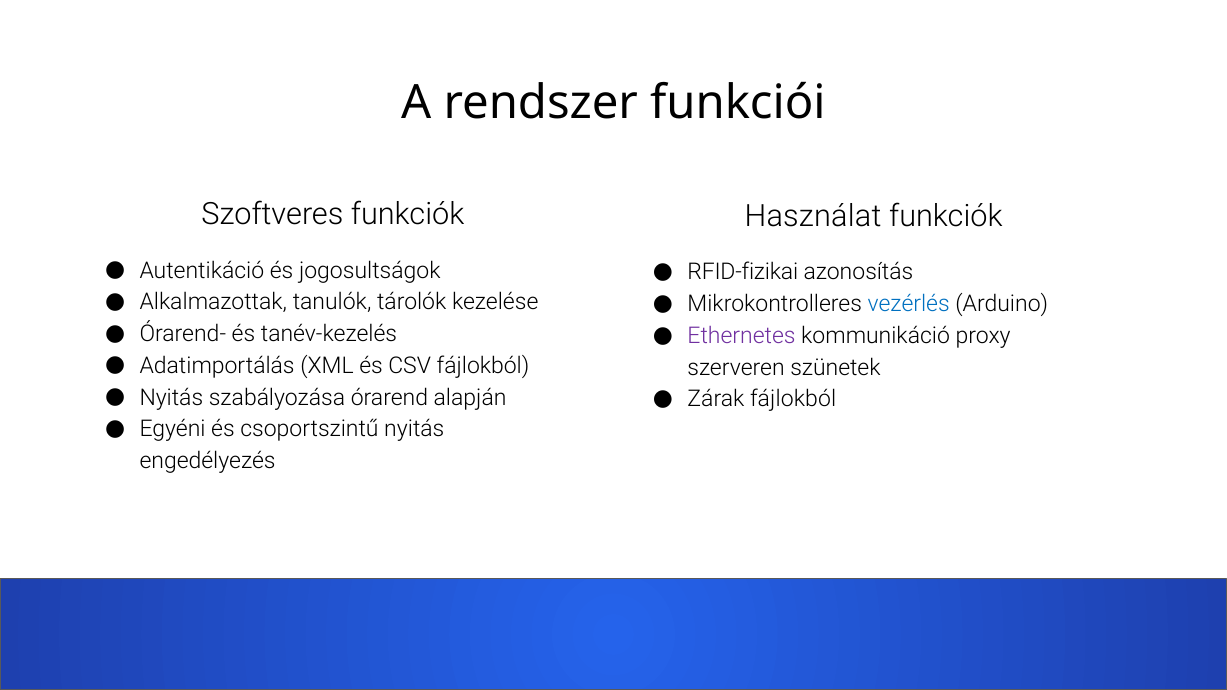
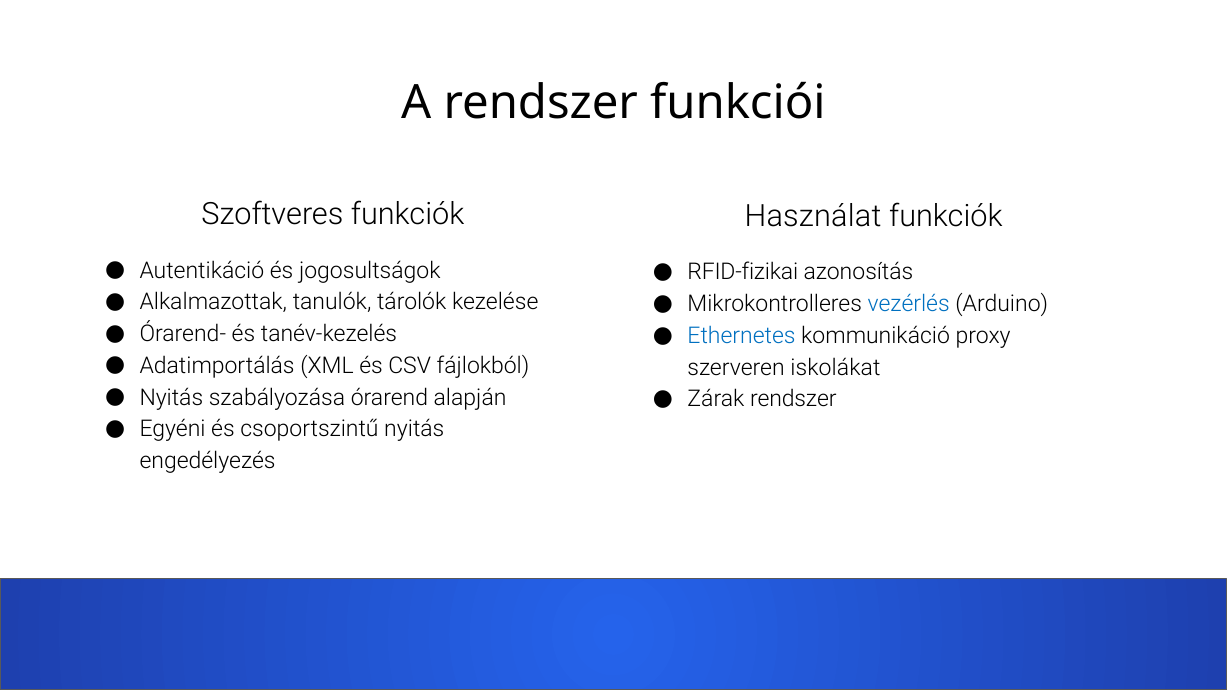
Ethernetes colour: purple -> blue
szünetek: szünetek -> iskolákat
Zárak fájlokból: fájlokból -> rendszer
